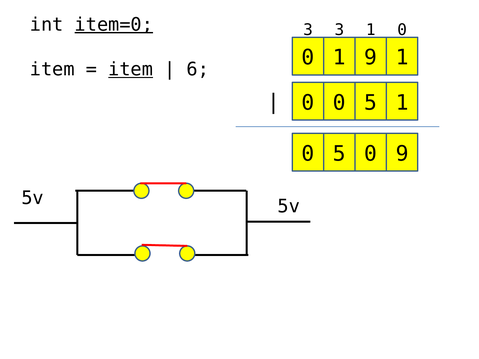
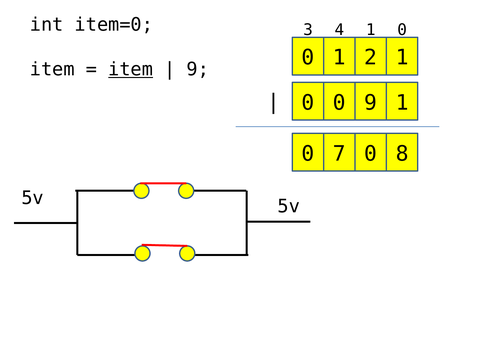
item=0 underline: present -> none
3 3: 3 -> 4
1 9: 9 -> 2
6 at (198, 69): 6 -> 9
0 0 5: 5 -> 9
5 at (339, 154): 5 -> 7
0 9: 9 -> 8
